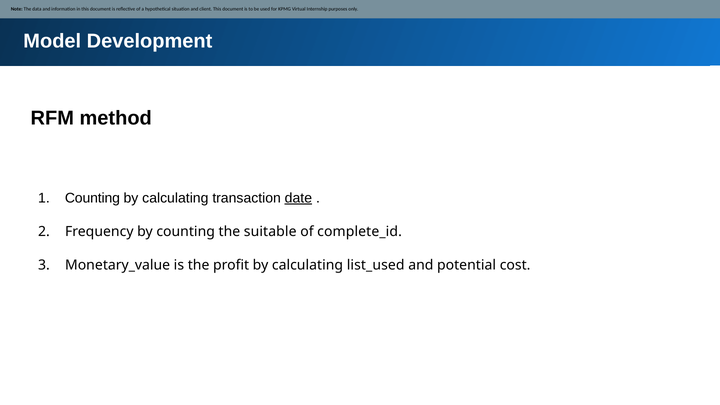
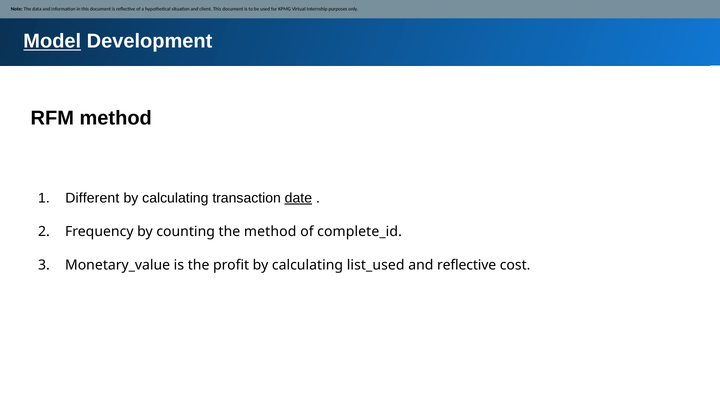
Model underline: none -> present
Counting at (92, 198): Counting -> Different
the suitable: suitable -> method
and potential: potential -> reflective
